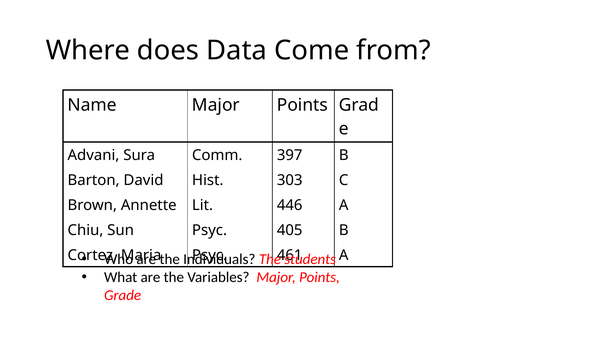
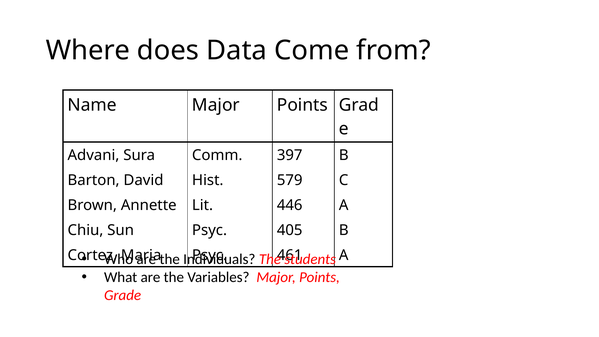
303: 303 -> 579
